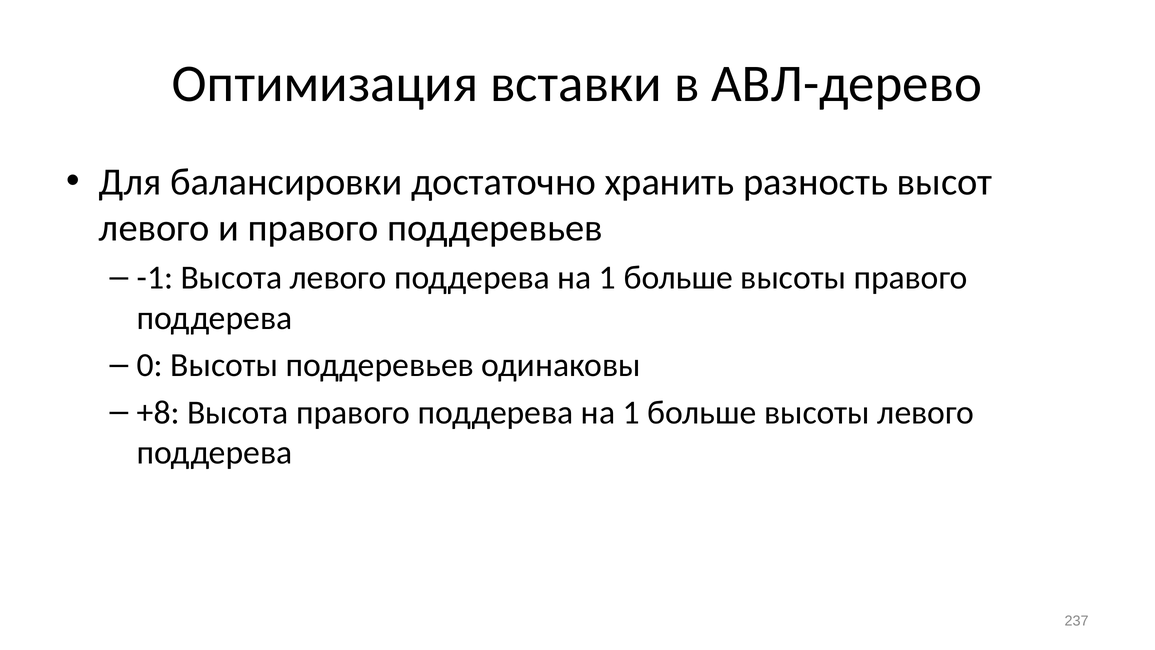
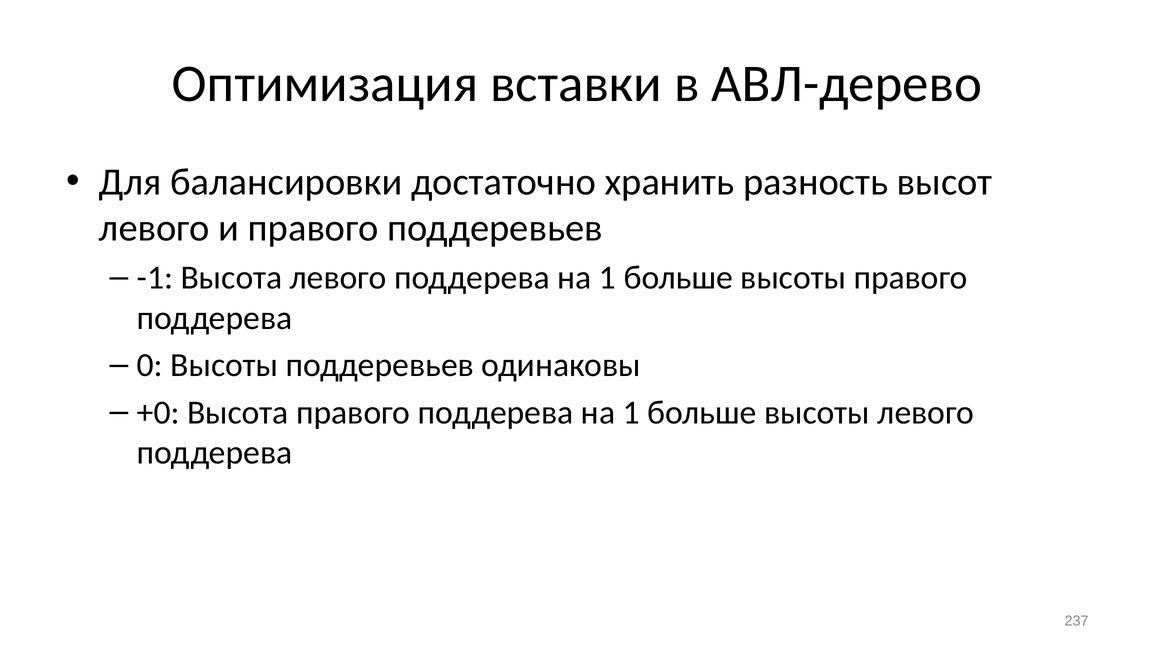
+8: +8 -> +0
